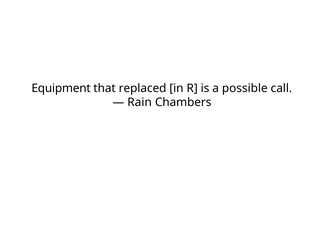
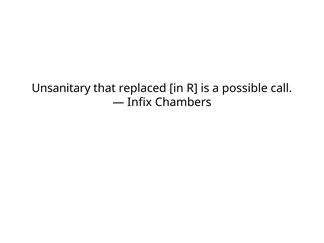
Equipment: Equipment -> Unsanitary
Rain: Rain -> Infix
